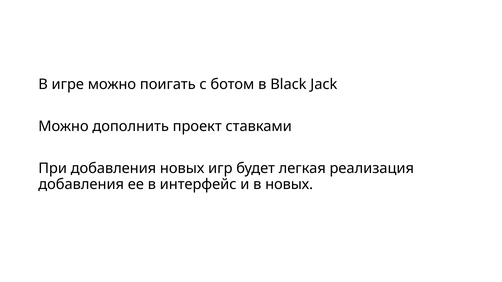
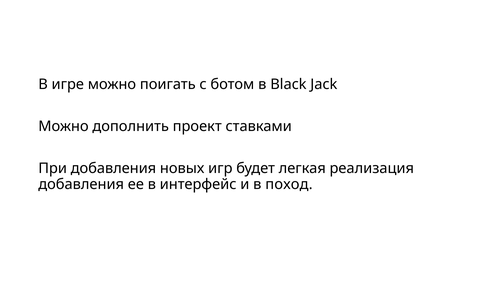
в новых: новых -> поход
